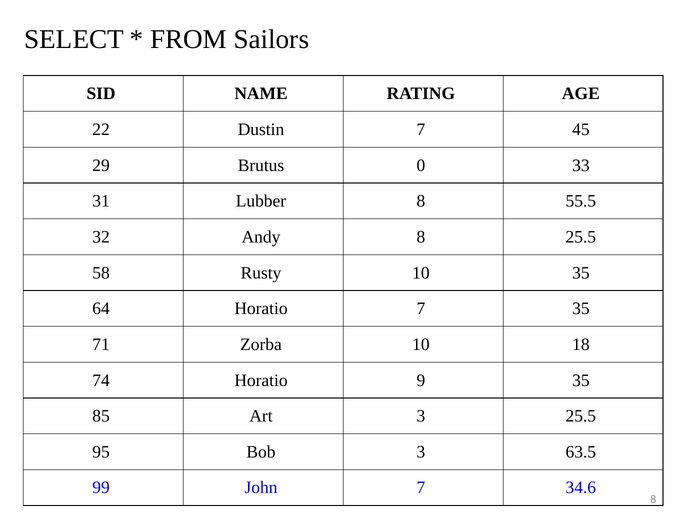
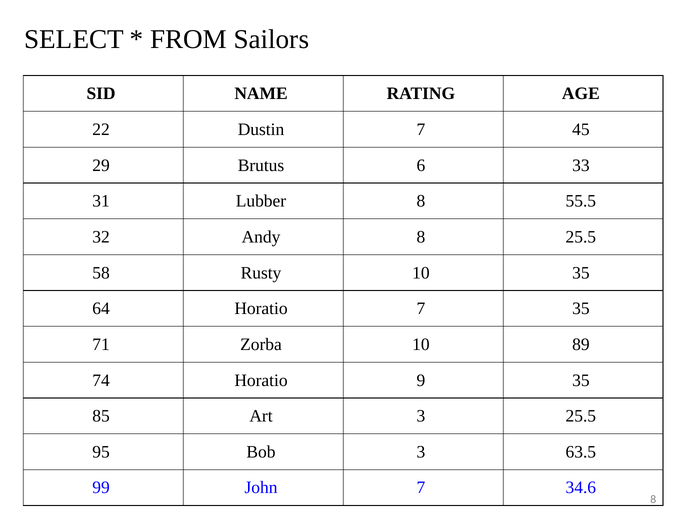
0: 0 -> 6
18: 18 -> 89
